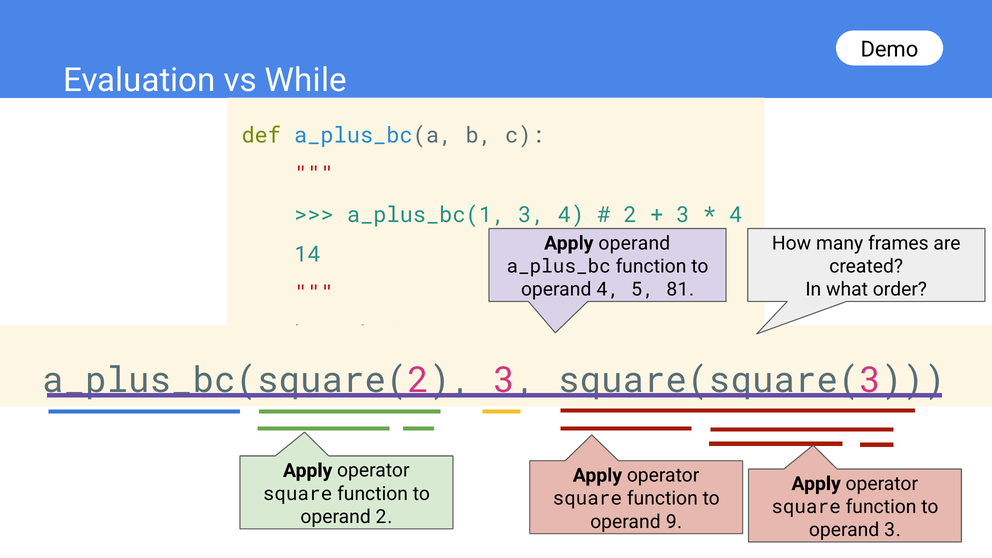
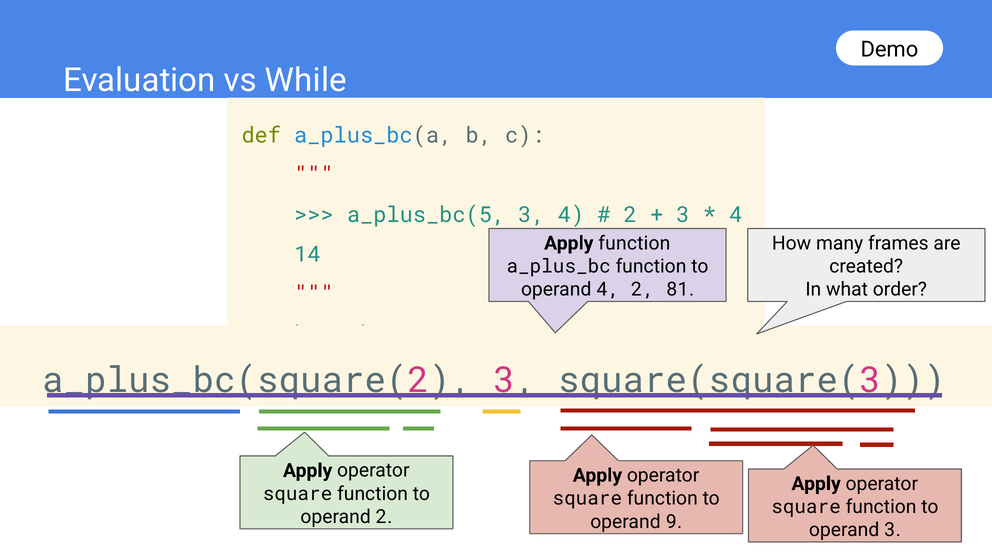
a_plus_bc(1: a_plus_bc(1 -> a_plus_bc(5
Apply operand: operand -> function
4 5: 5 -> 2
